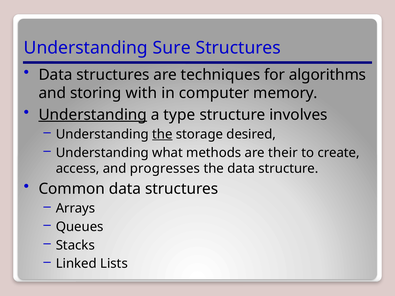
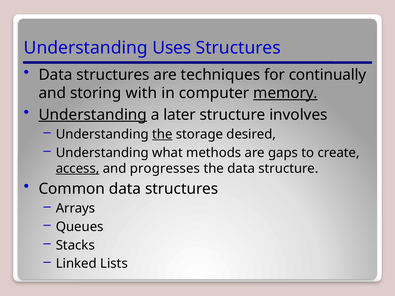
Sure: Sure -> Uses
algorithms: algorithms -> continually
memory underline: none -> present
type: type -> later
their: their -> gaps
access underline: none -> present
